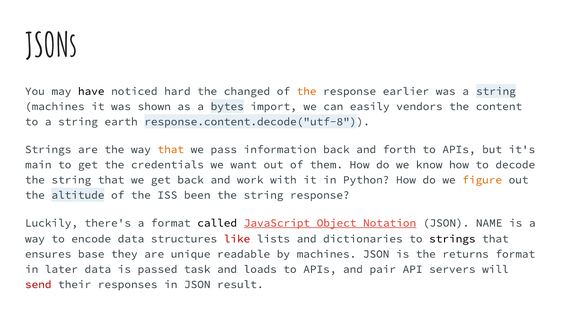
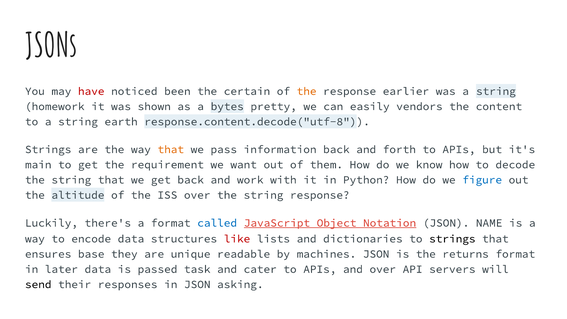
have colour: black -> red
hard: hard -> been
changed: changed -> certain
machines at (55, 106): machines -> homework
import: import -> pretty
credentials: credentials -> requirement
figure colour: orange -> blue
ISS been: been -> over
called colour: black -> blue
loads: loads -> cater
and pair: pair -> over
send colour: red -> black
result: result -> asking
